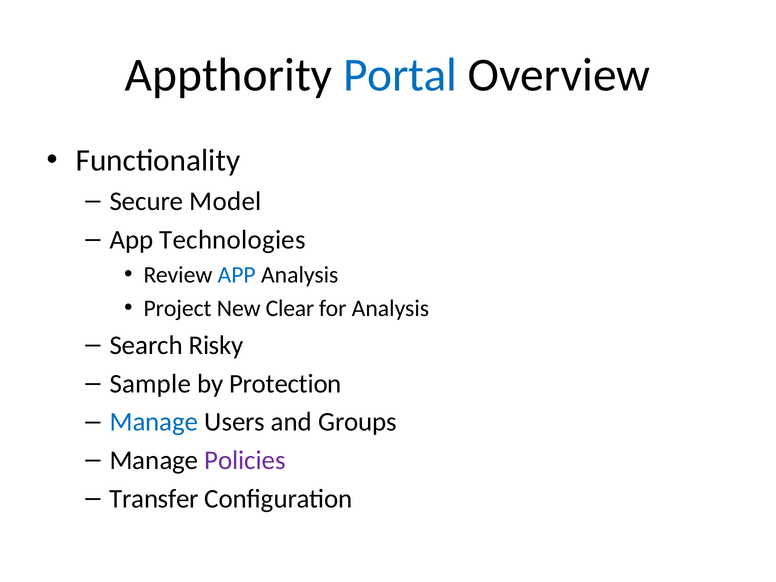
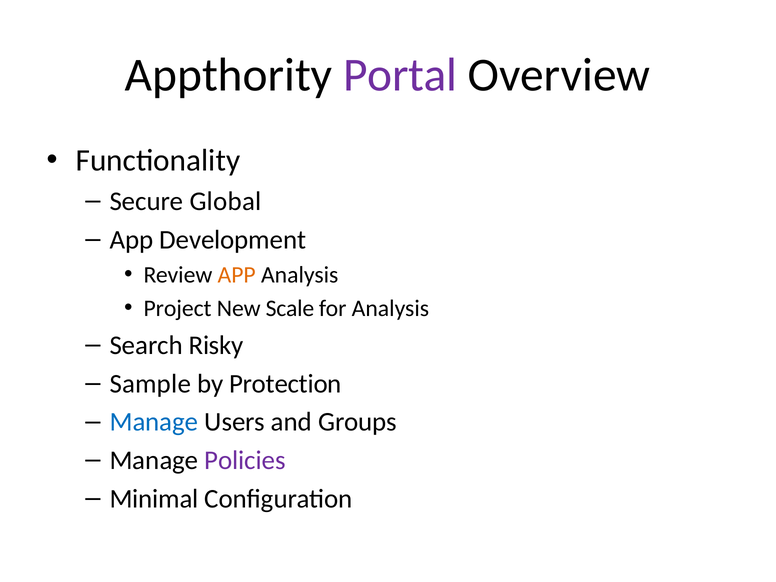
Portal colour: blue -> purple
Model: Model -> Global
Technologies: Technologies -> Development
APP at (237, 275) colour: blue -> orange
Clear: Clear -> Scale
Transfer: Transfer -> Minimal
